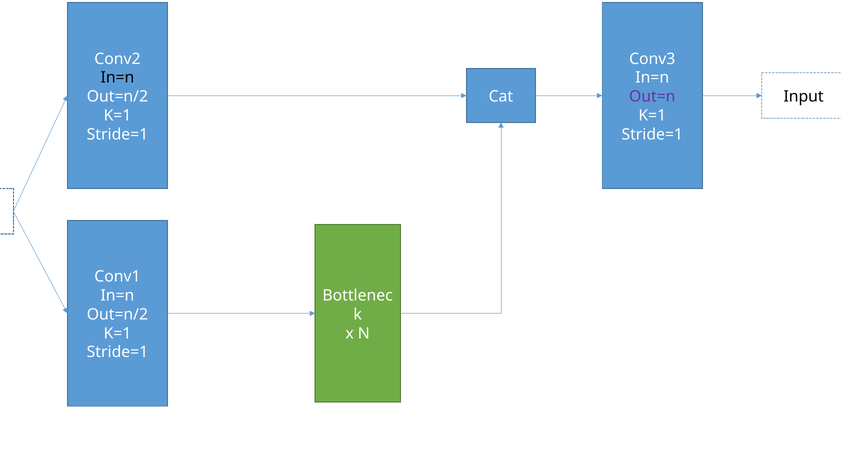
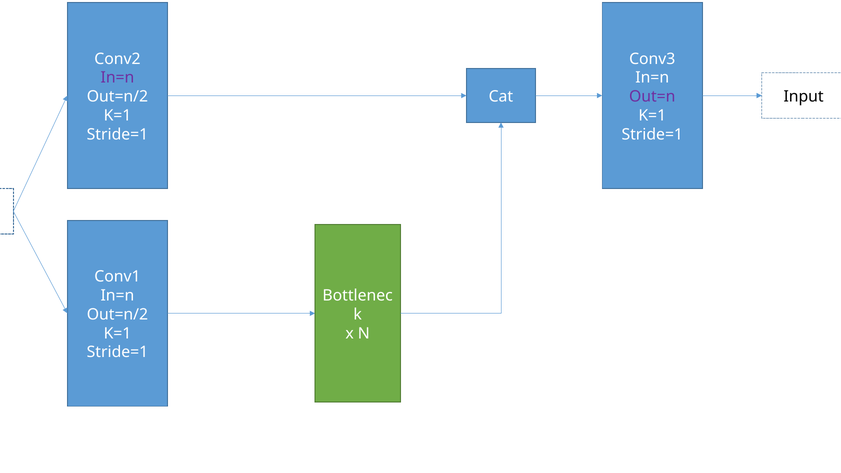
In=n at (117, 78) colour: black -> purple
